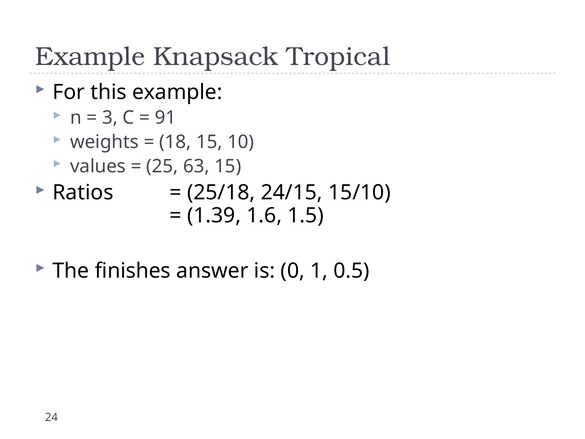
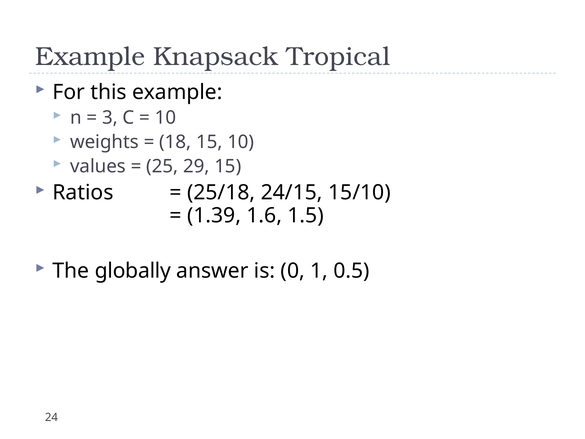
91 at (165, 118): 91 -> 10
63: 63 -> 29
finishes: finishes -> globally
